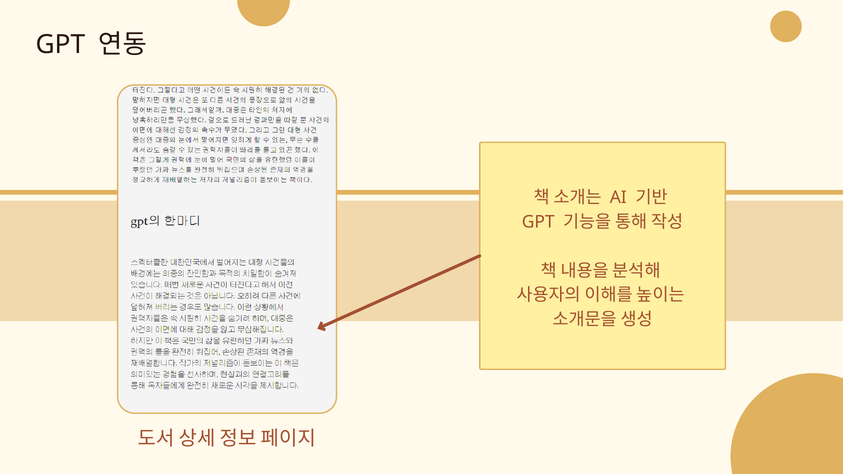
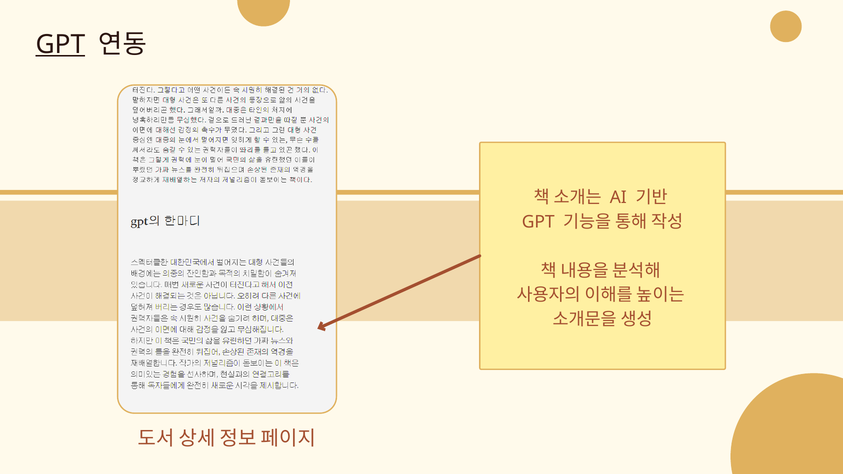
GPT at (60, 44) underline: none -> present
